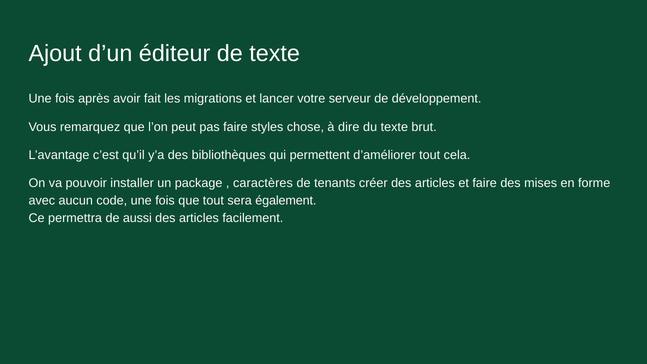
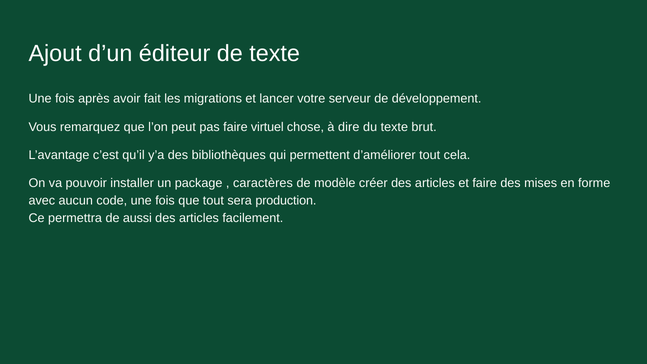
styles: styles -> virtuel
tenants: tenants -> modèle
également: également -> production
